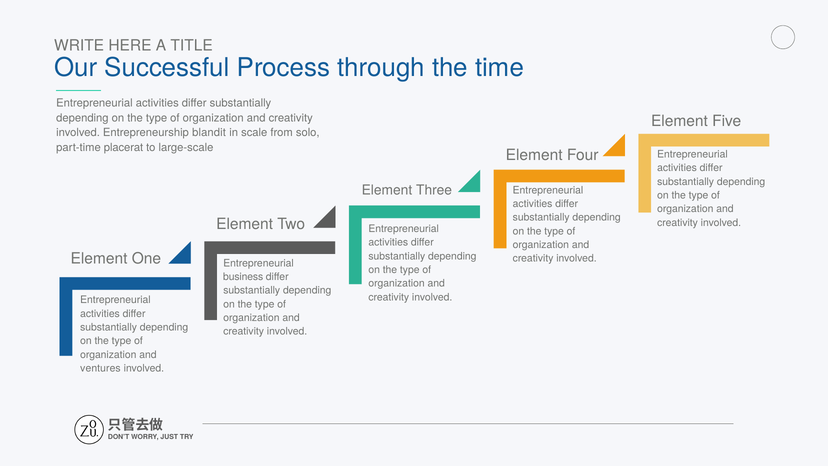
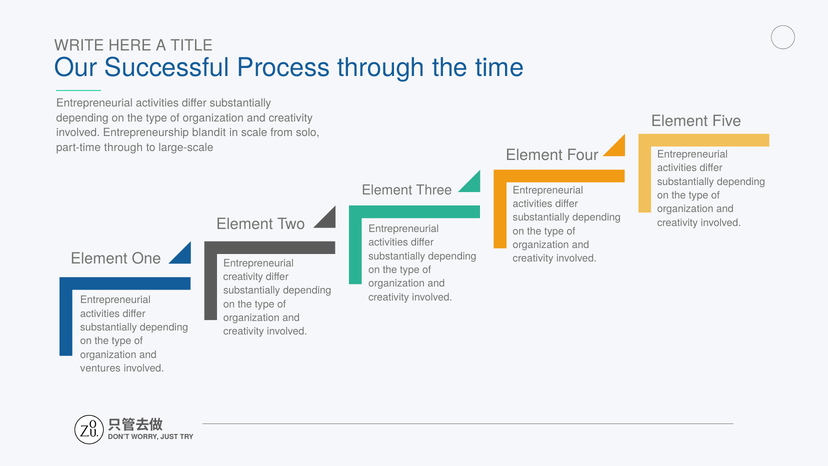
part-time placerat: placerat -> through
business at (243, 277): business -> creativity
